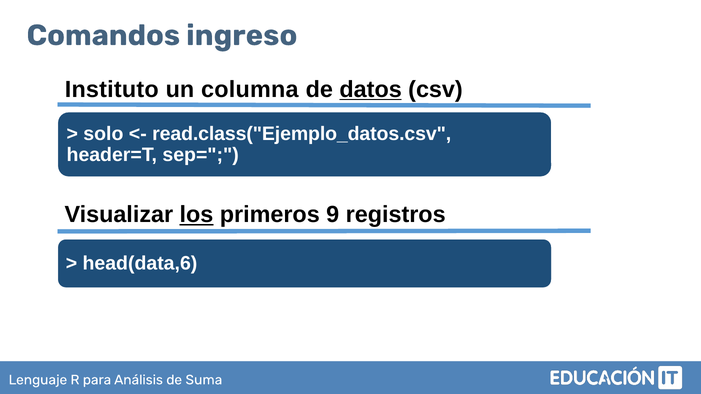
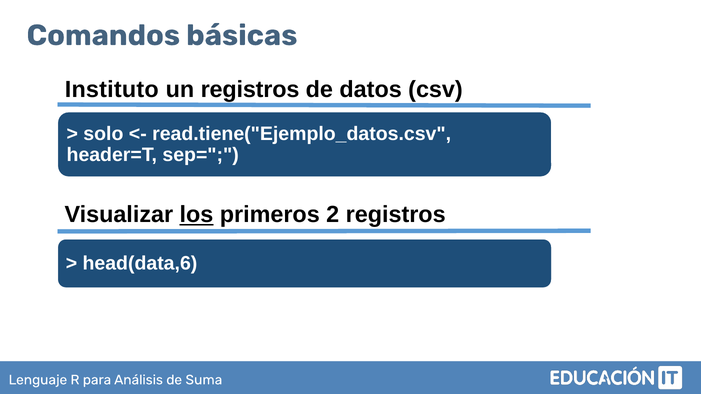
ingreso: ingreso -> básicas
un columna: columna -> registros
datos underline: present -> none
read.class("Ejemplo_datos.csv: read.class("Ejemplo_datos.csv -> read.tiene("Ejemplo_datos.csv
9: 9 -> 2
